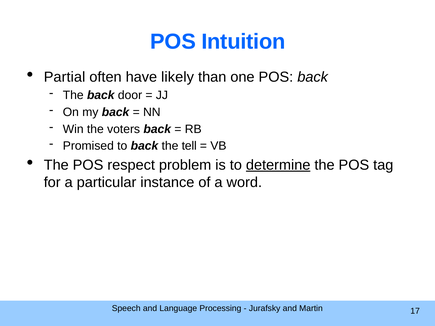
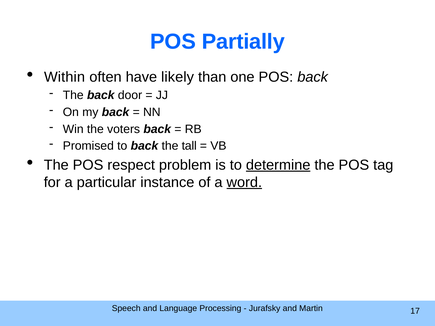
Intuition: Intuition -> Partially
Partial: Partial -> Within
tell: tell -> tall
word underline: none -> present
